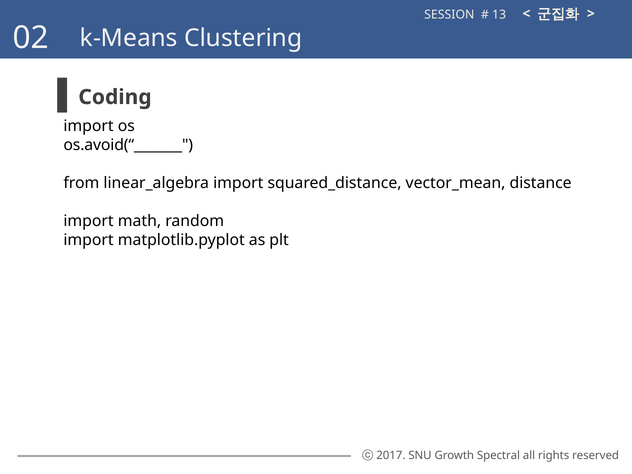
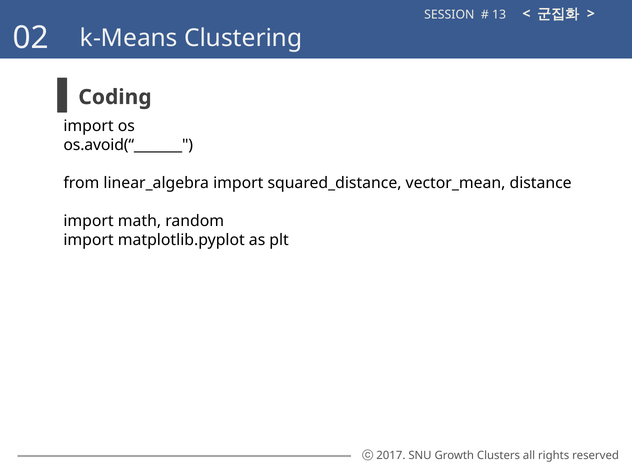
Spectral: Spectral -> Clusters
